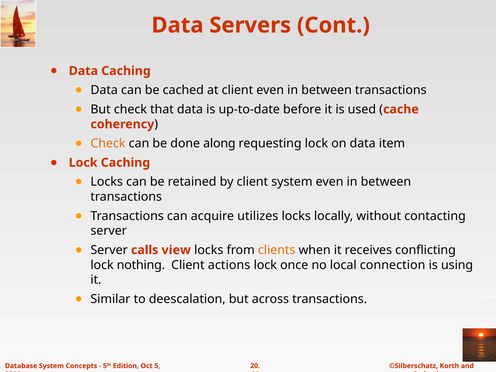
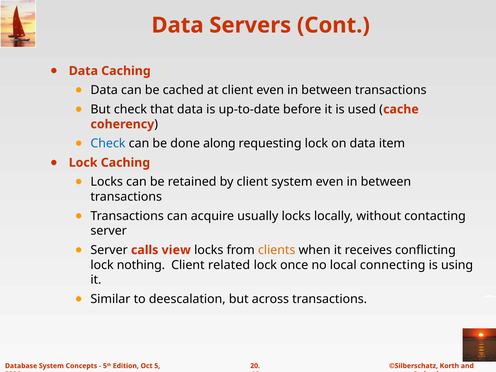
Check at (108, 143) colour: orange -> blue
utilizes: utilizes -> usually
actions: actions -> related
connection: connection -> connecting
